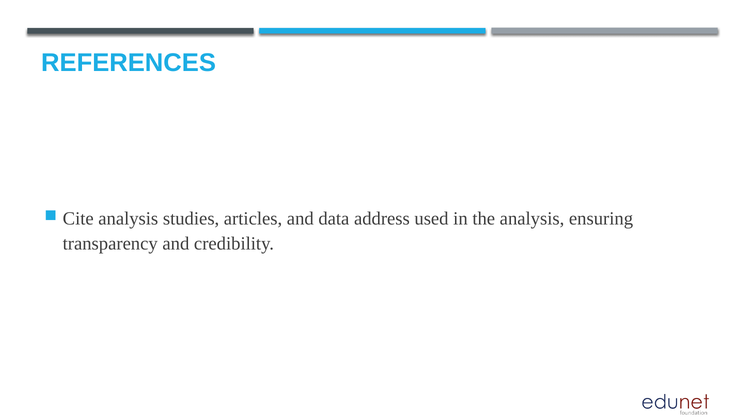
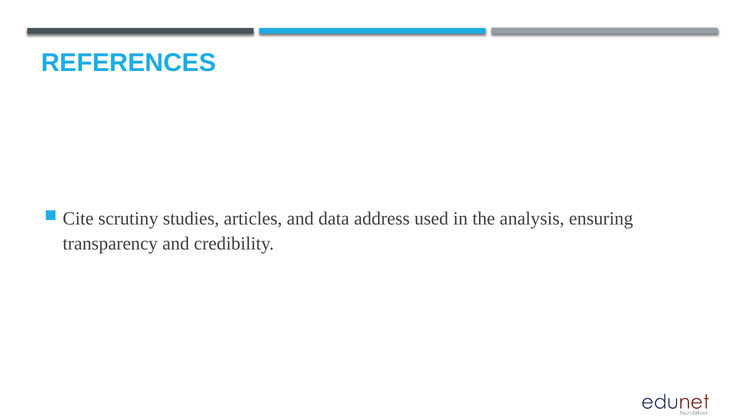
Cite analysis: analysis -> scrutiny
